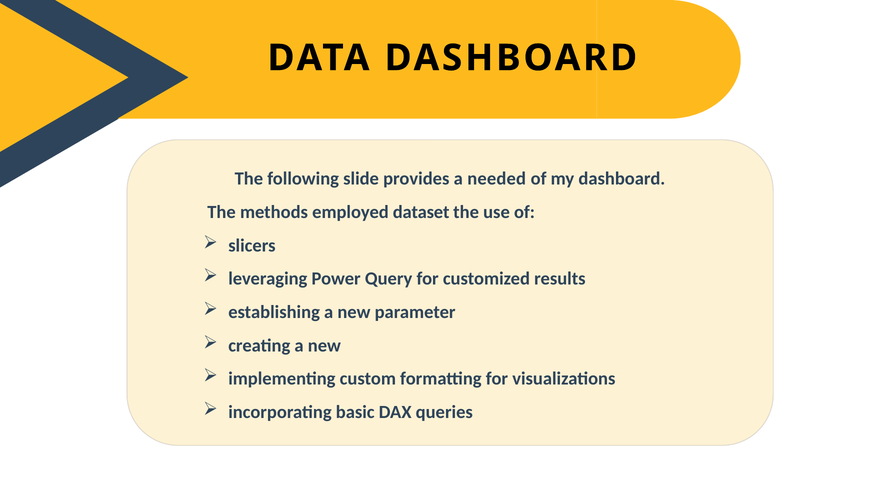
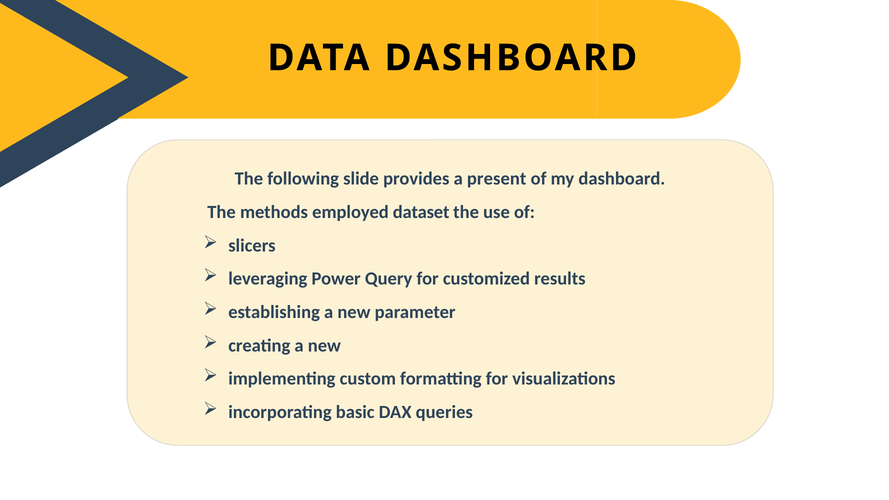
needed: needed -> present
